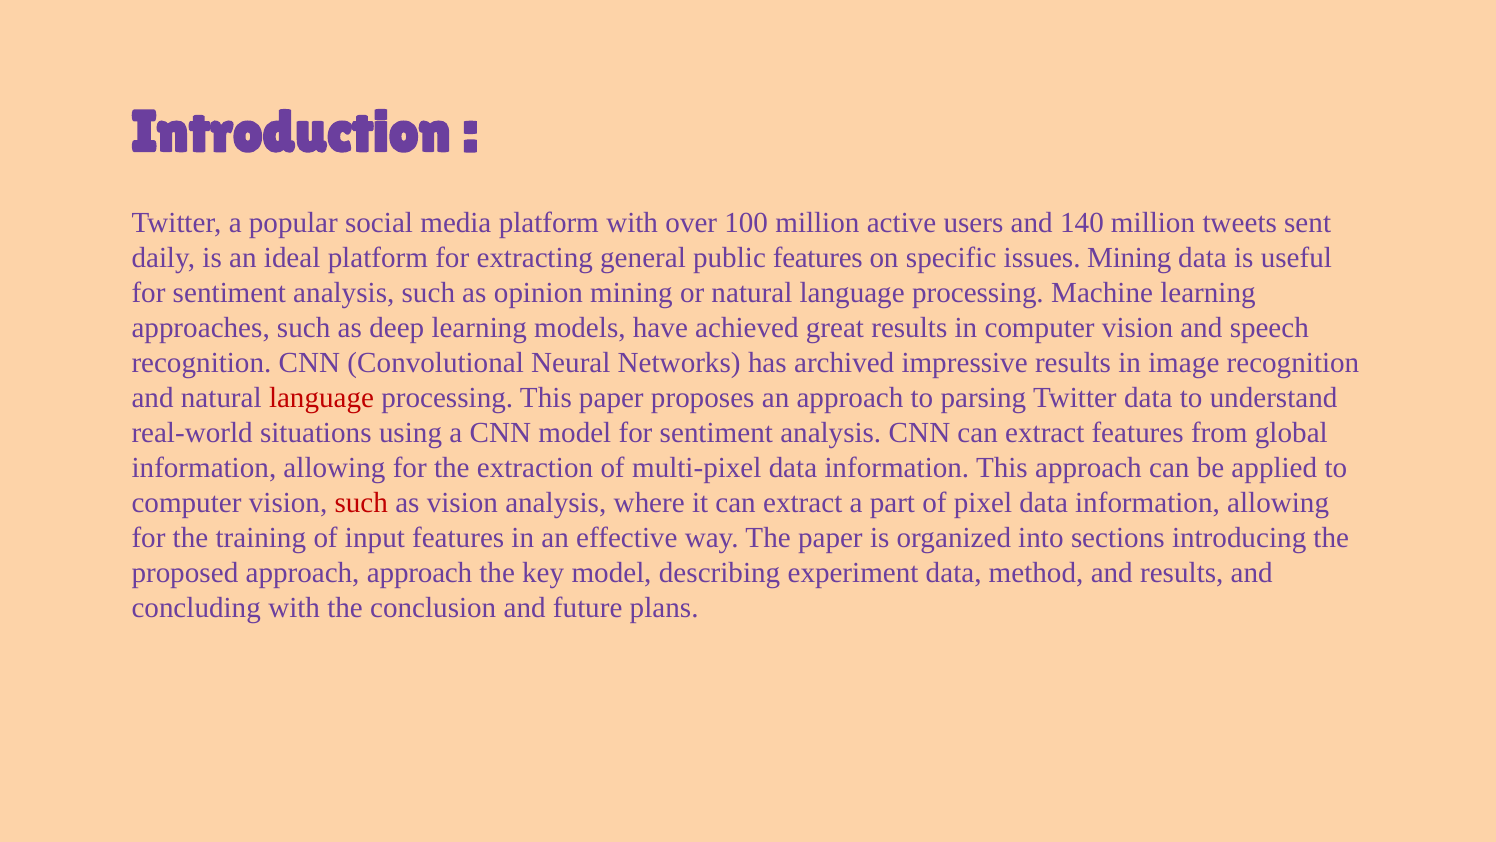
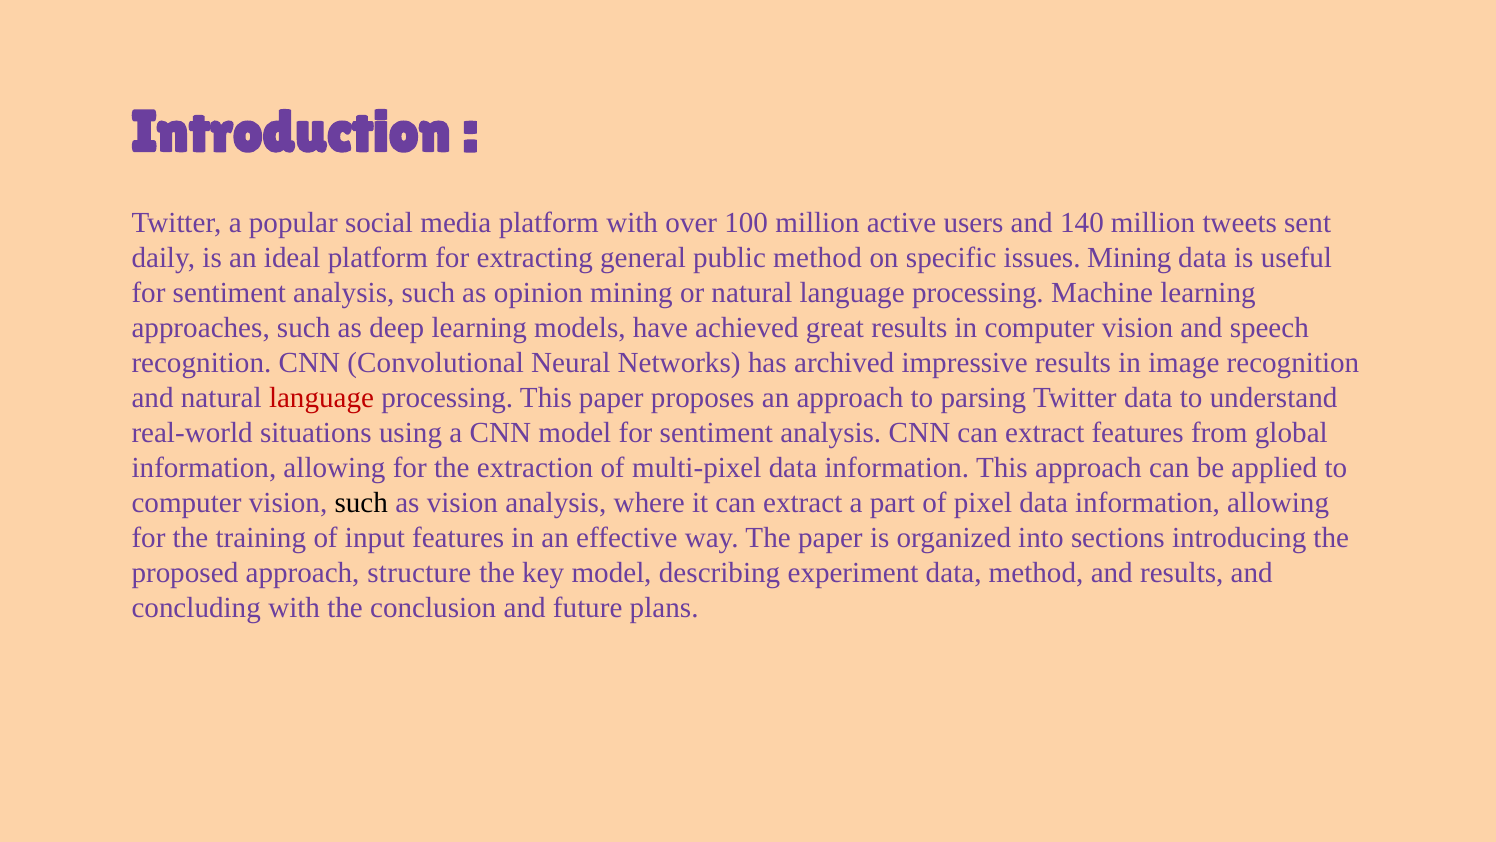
public features: features -> method
such at (361, 502) colour: red -> black
approach approach: approach -> structure
